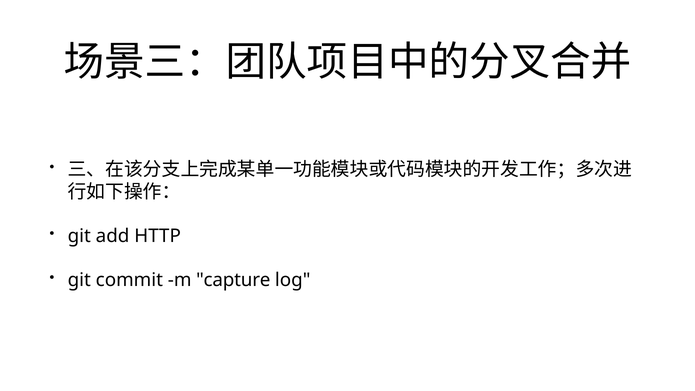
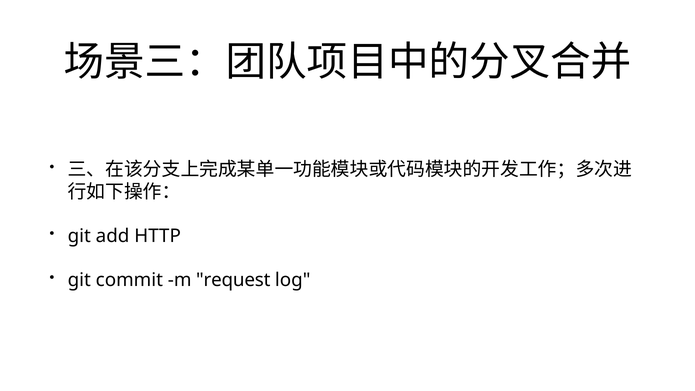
capture: capture -> request
